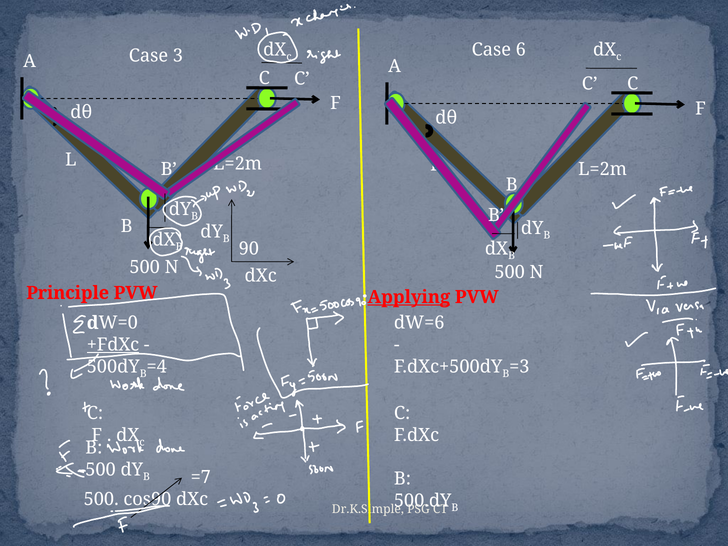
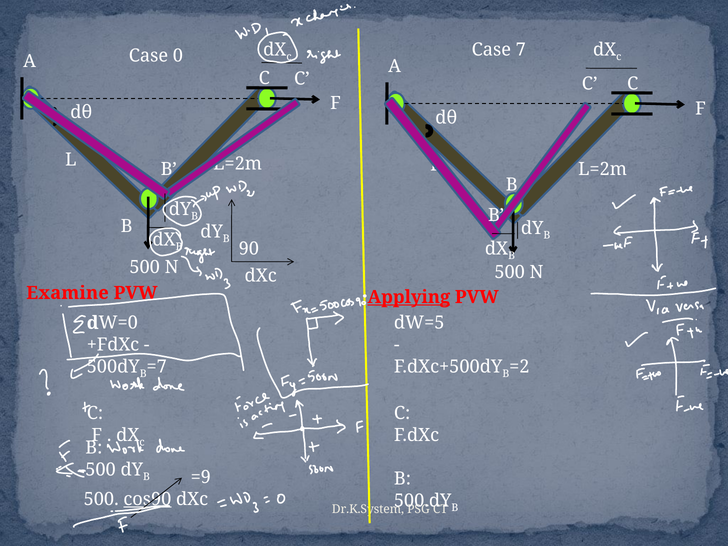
3: 3 -> 0
6: 6 -> 7
Principle: Principle -> Examine
dW=6: dW=6 -> dW=5
+FdXc underline: present -> none
=4: =4 -> =7
=3: =3 -> =2
=7: =7 -> =9
cos90 underline: none -> present
Dr.K.Simple: Dr.K.Simple -> Dr.K.System
